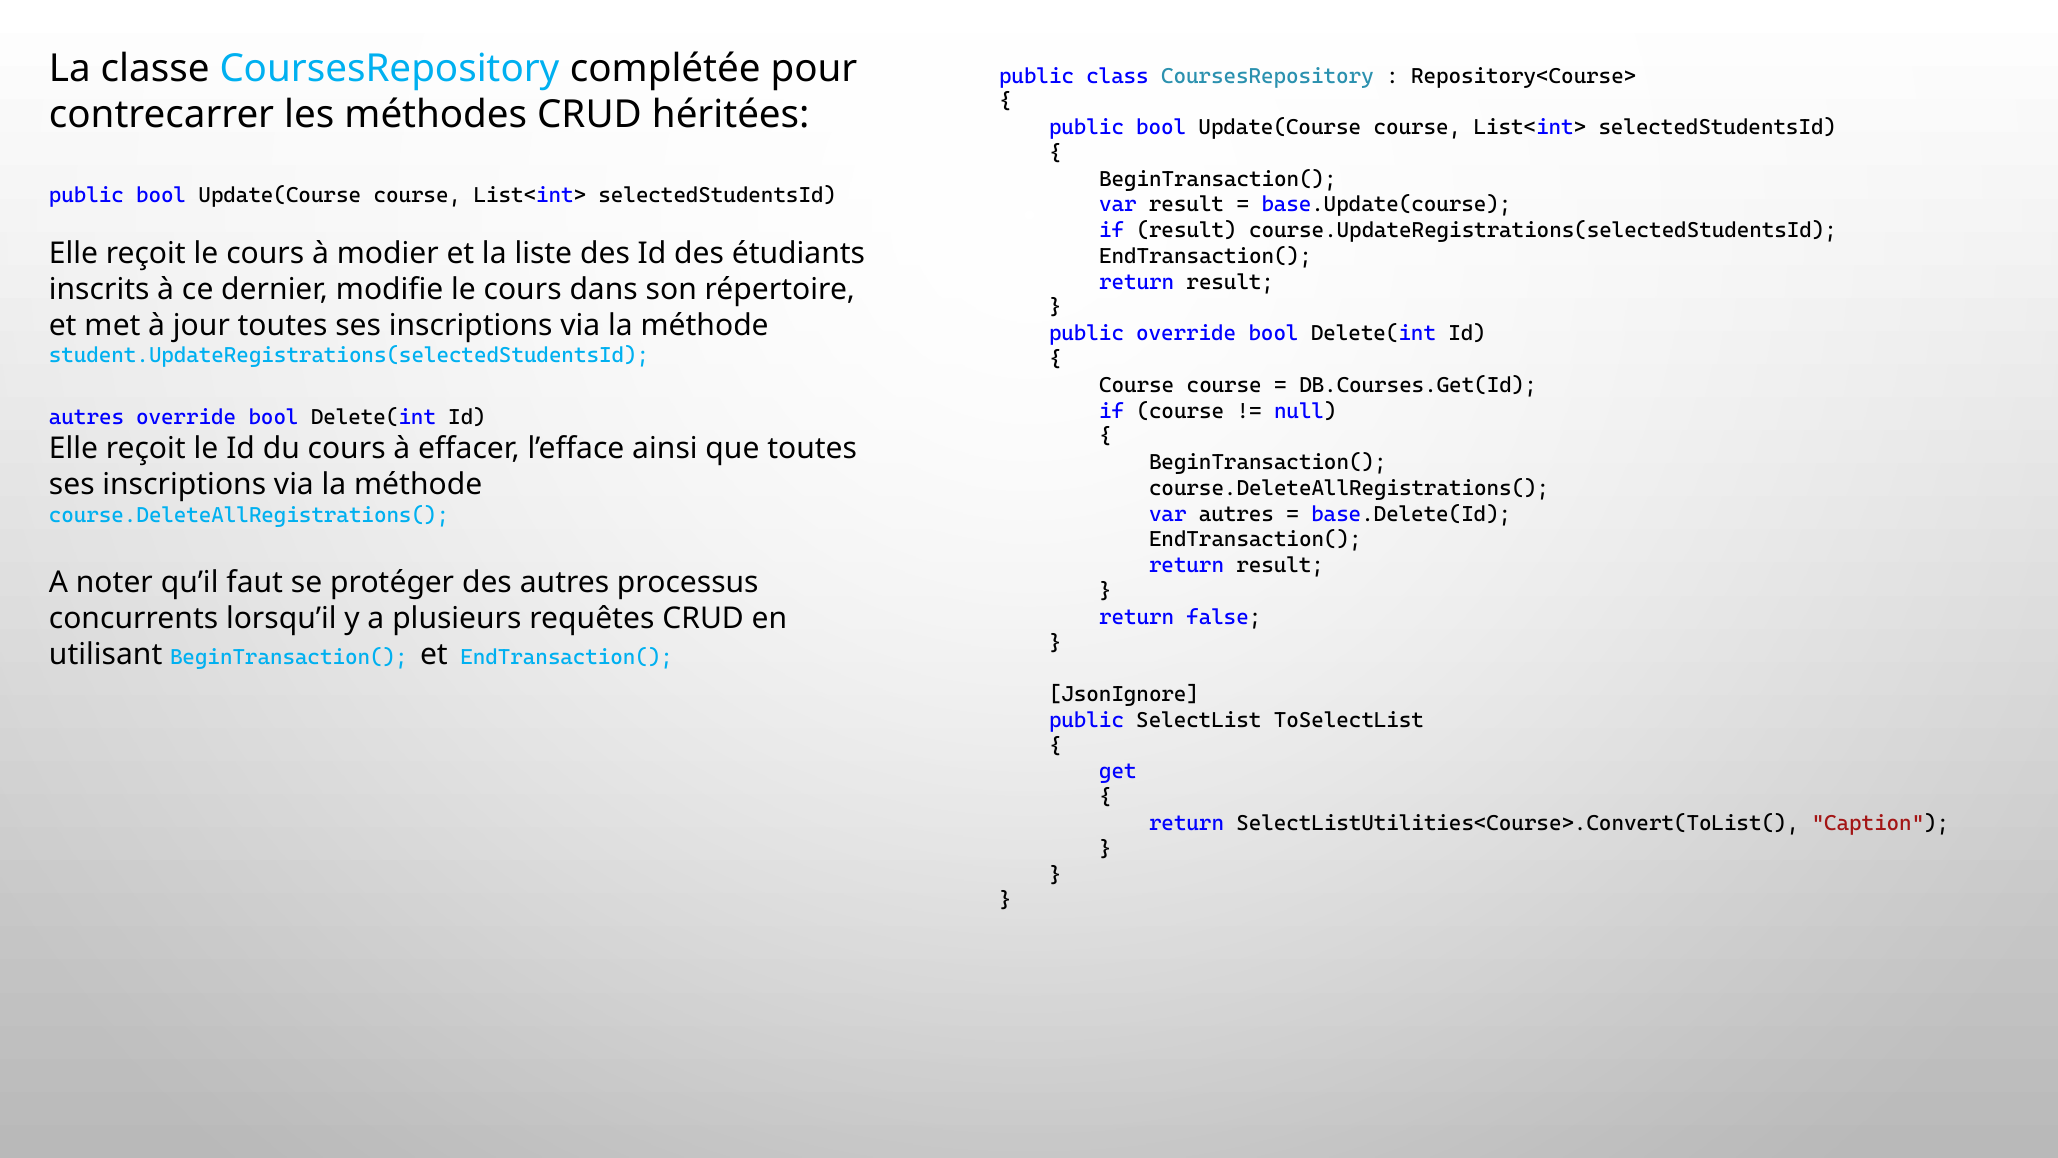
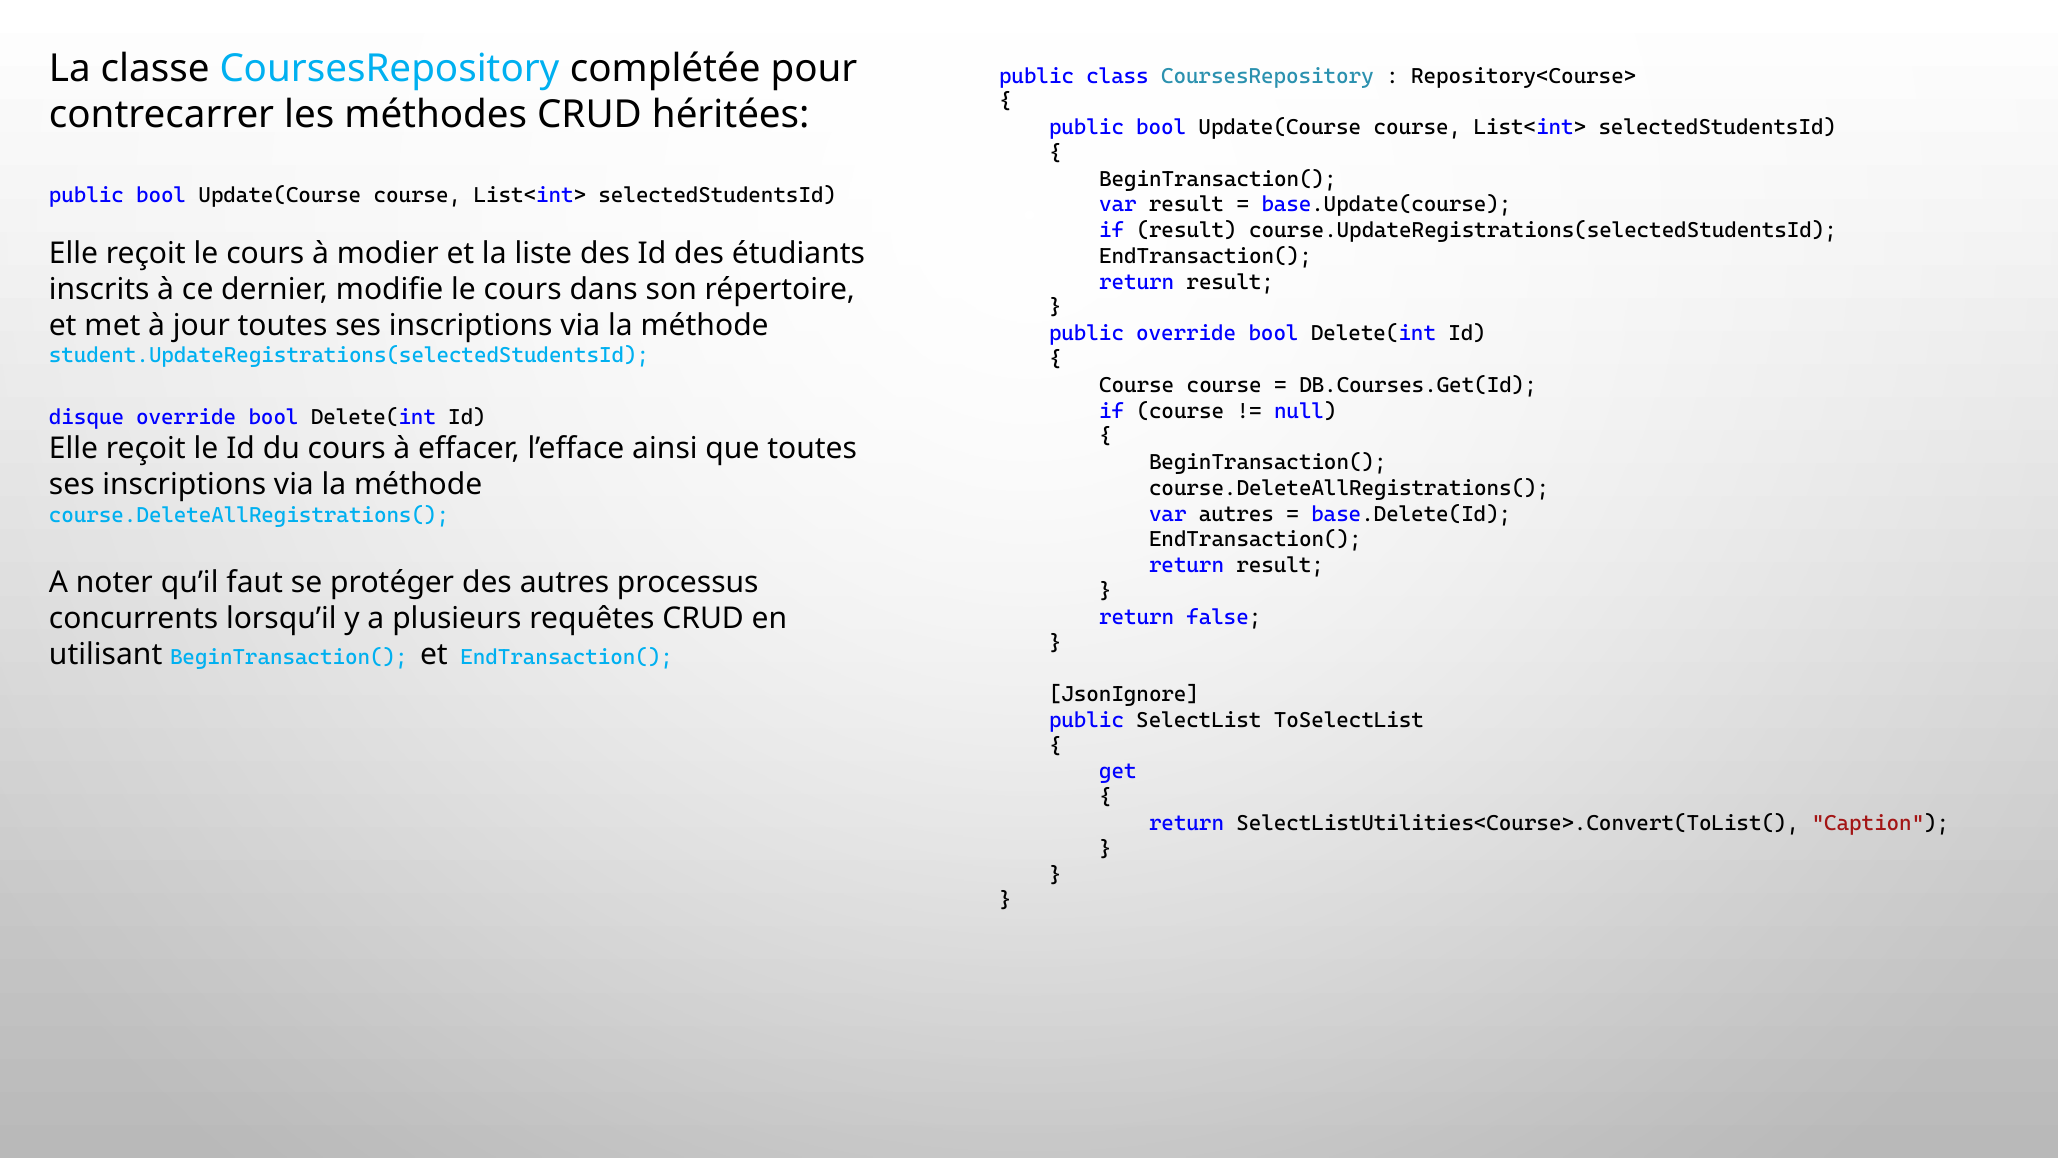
autres at (87, 417): autres -> disque
